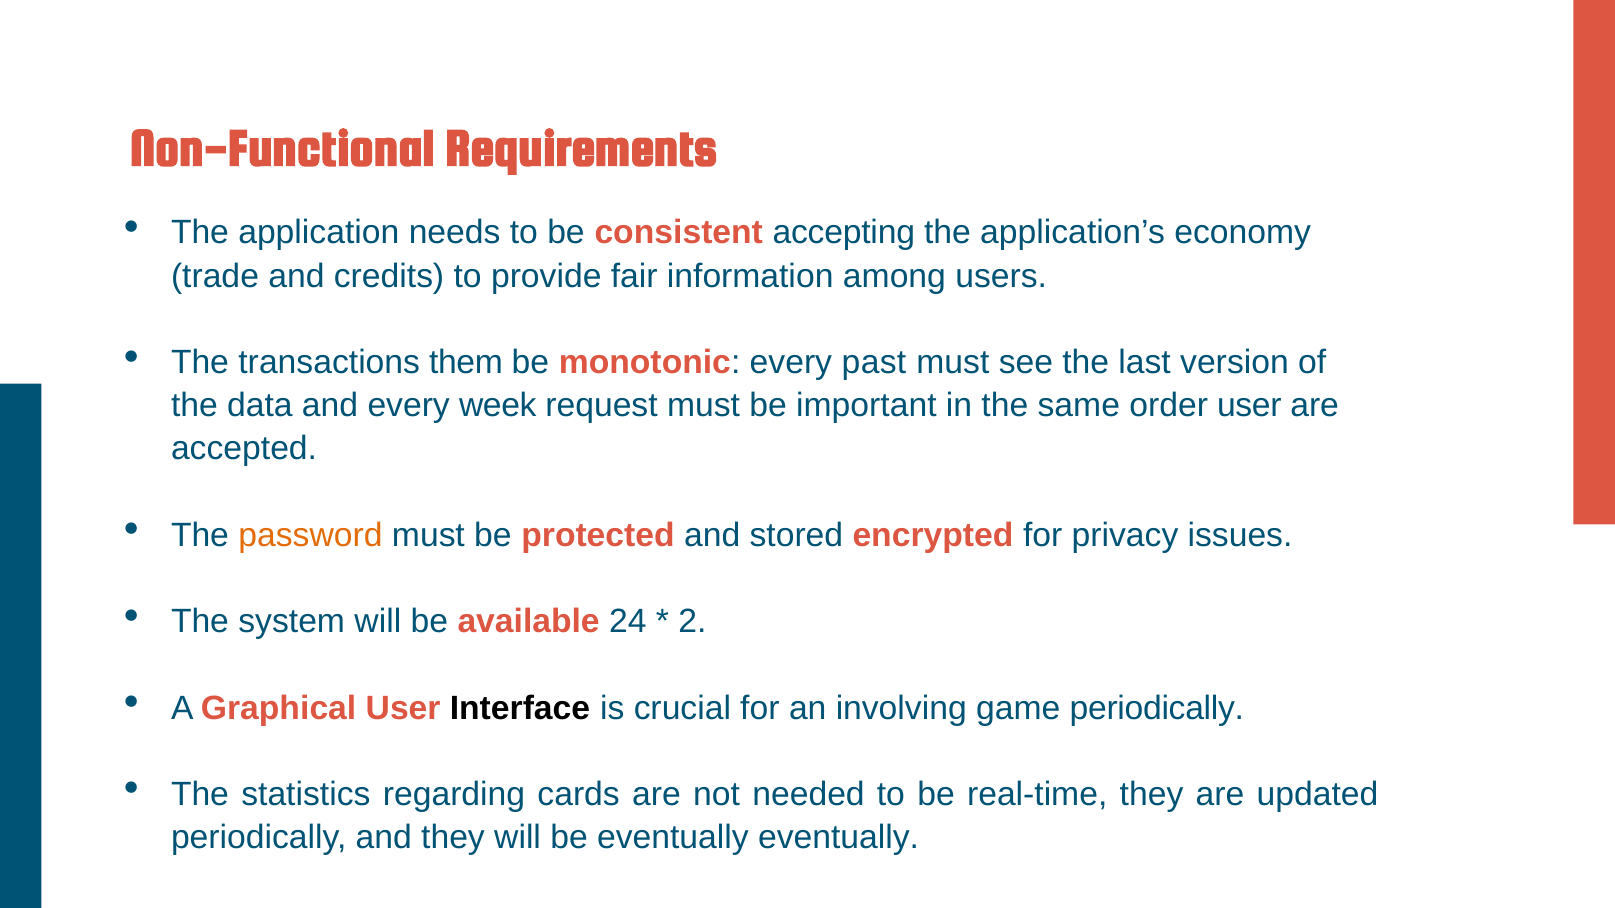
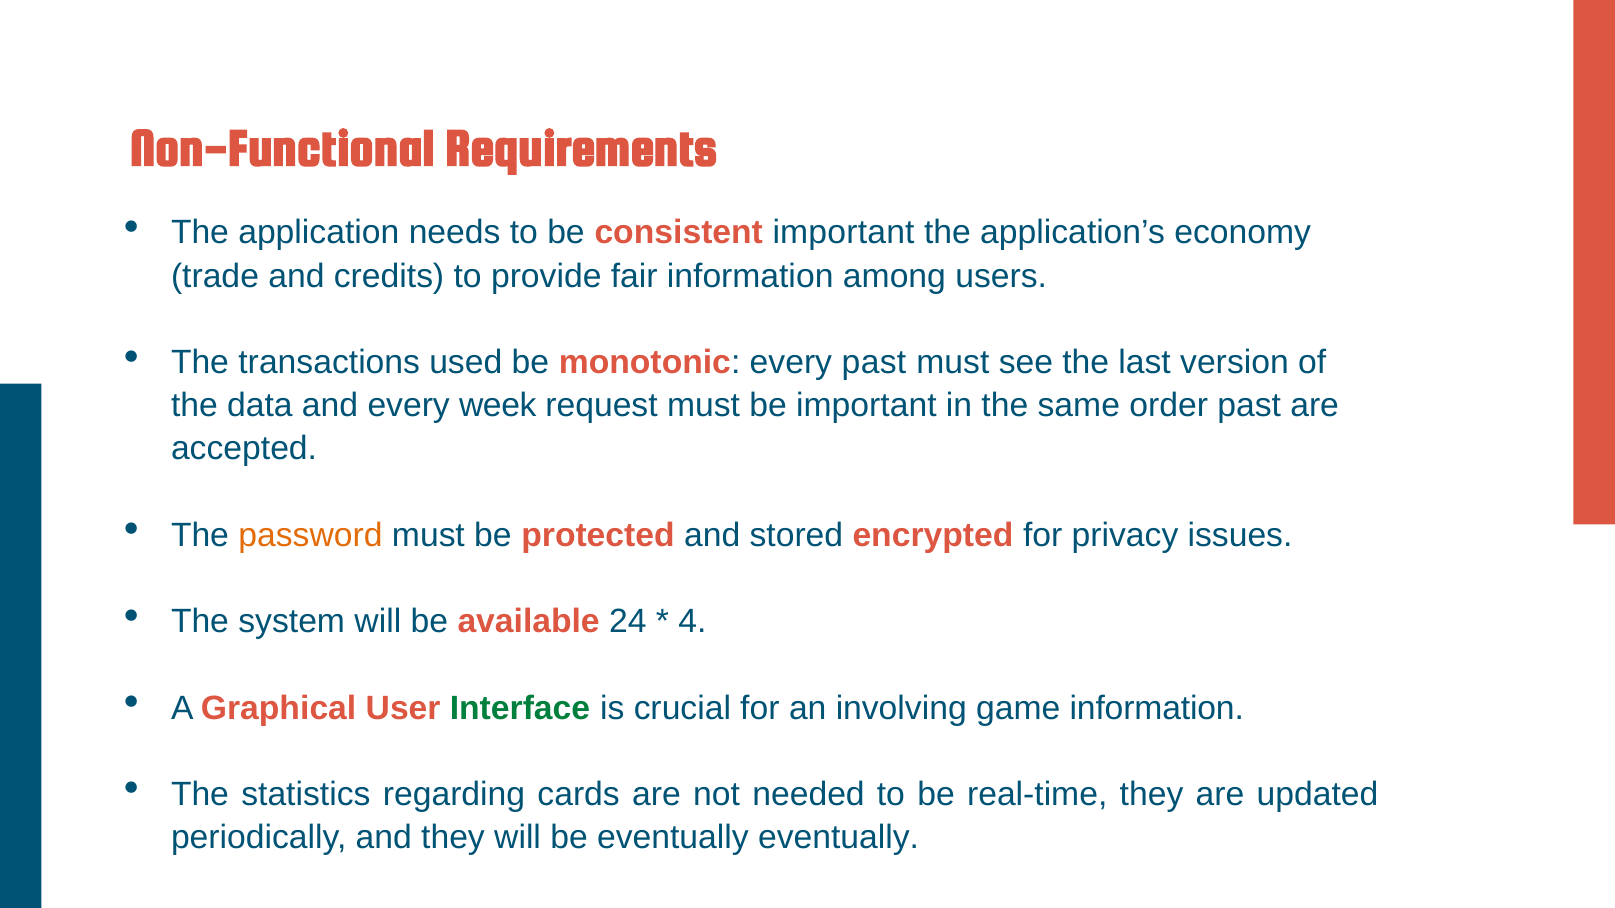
consistent accepting: accepting -> important
them: them -> used
order user: user -> past
2: 2 -> 4
Interface colour: black -> green
game periodically: periodically -> information
